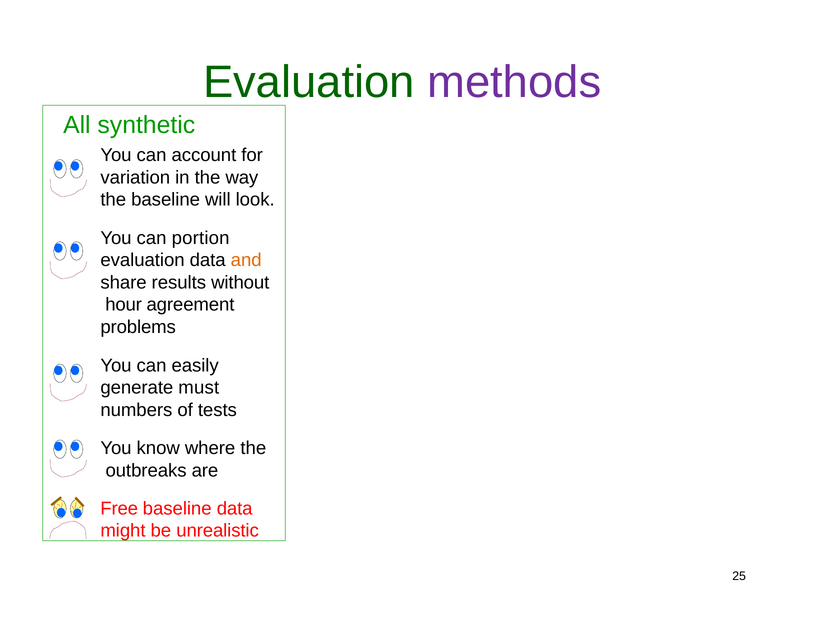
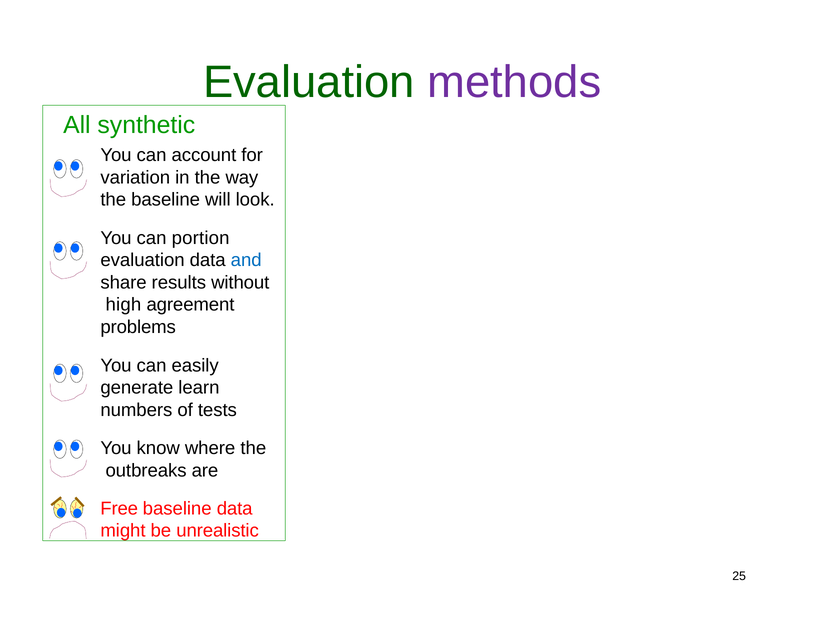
and colour: orange -> blue
hour: hour -> high
must: must -> learn
